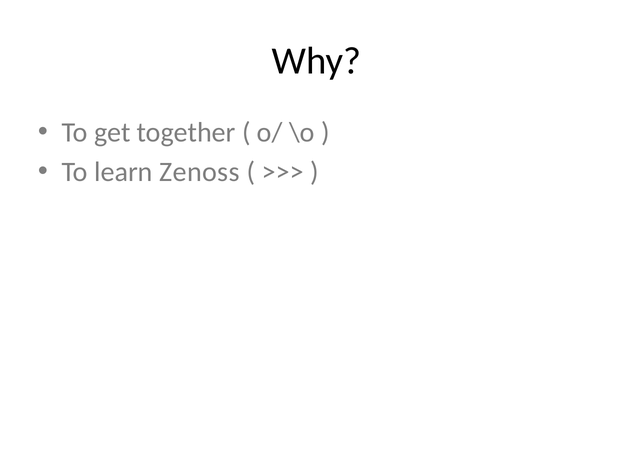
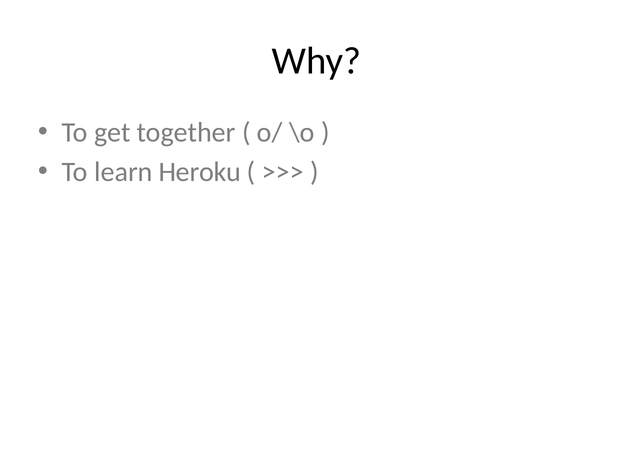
Zenoss: Zenoss -> Heroku
